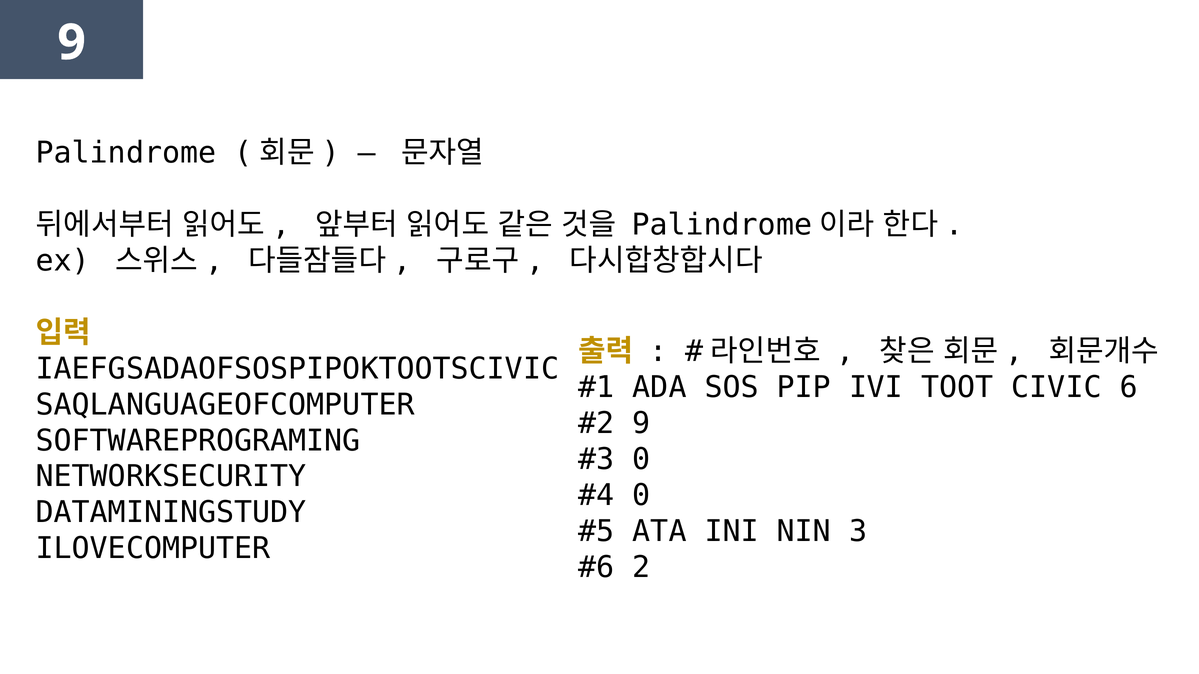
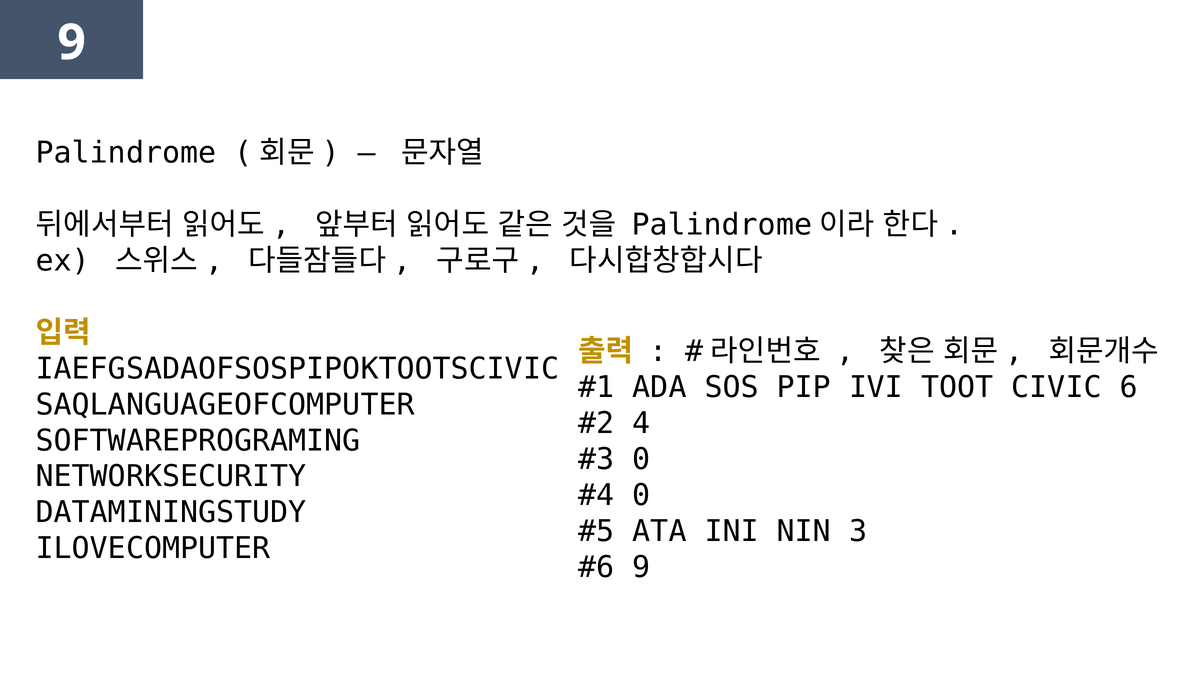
9 at (642, 424): 9 -> 4
2 at (642, 568): 2 -> 9
